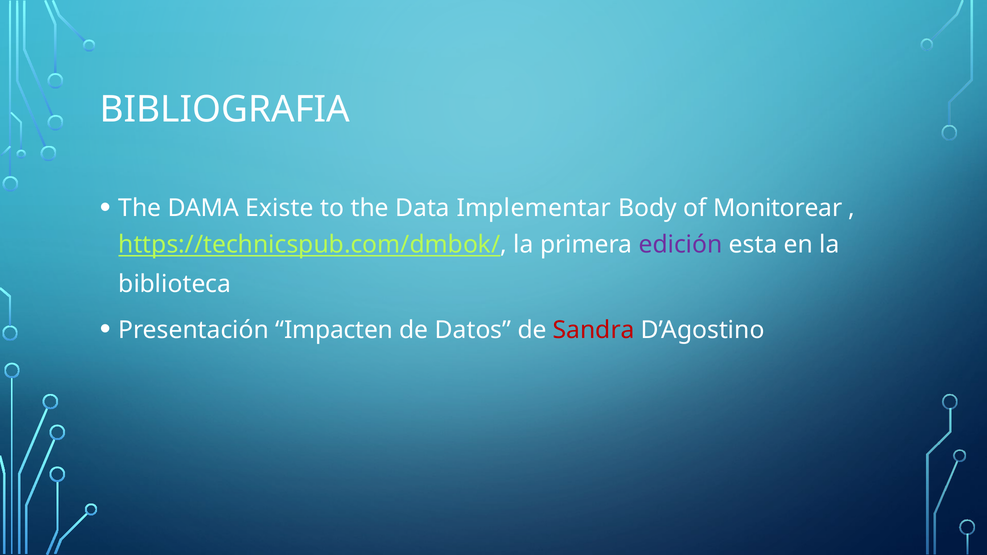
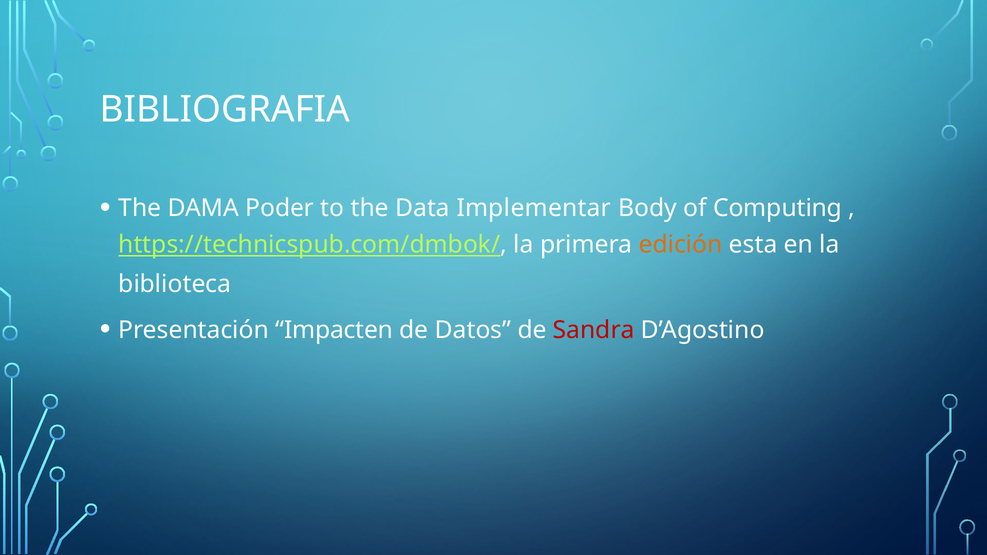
Existe: Existe -> Poder
Monitorear: Monitorear -> Computing
edición colour: purple -> orange
